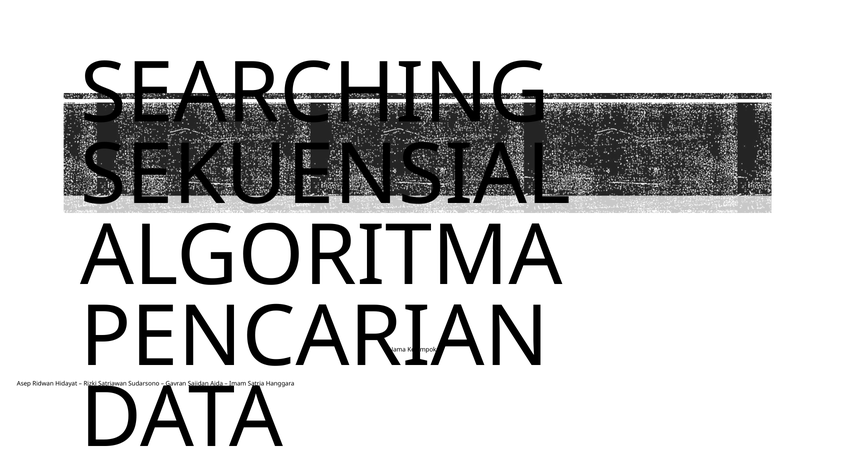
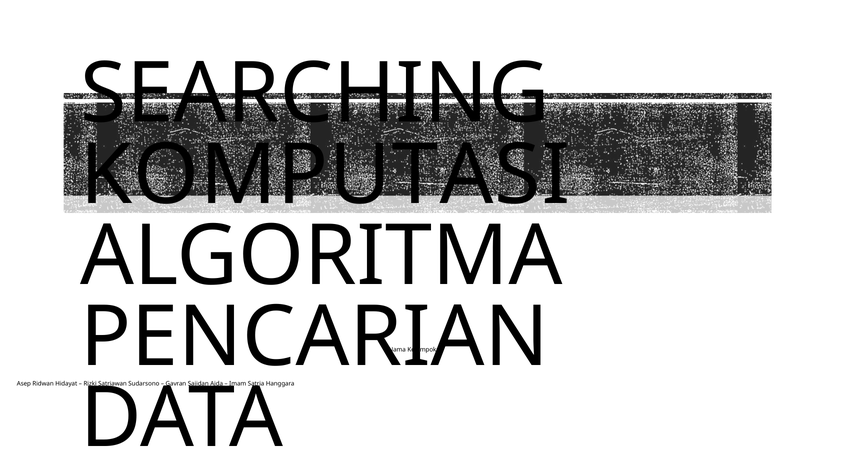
SEKUENSIAL: SEKUENSIAL -> KOMPUTASI
